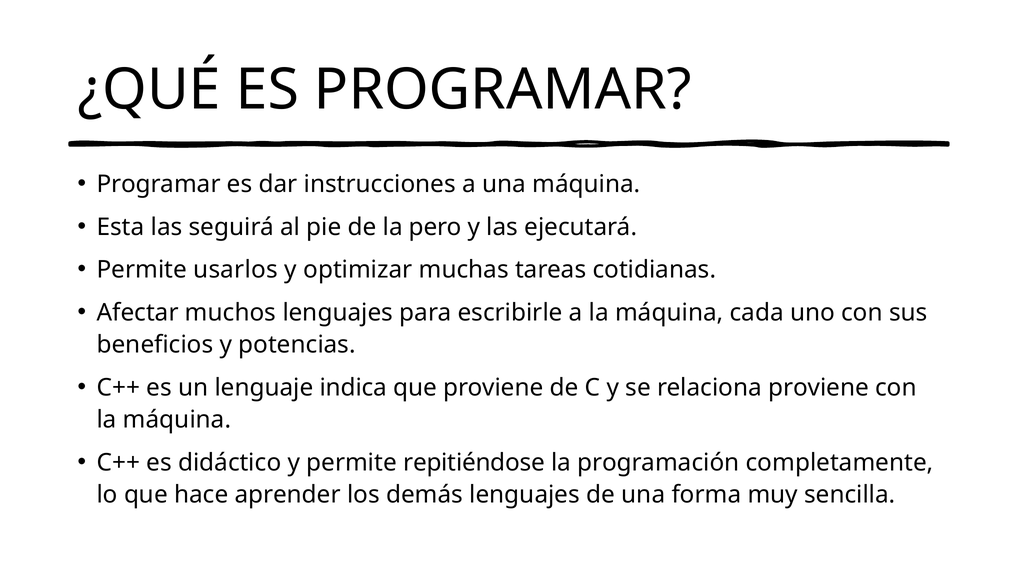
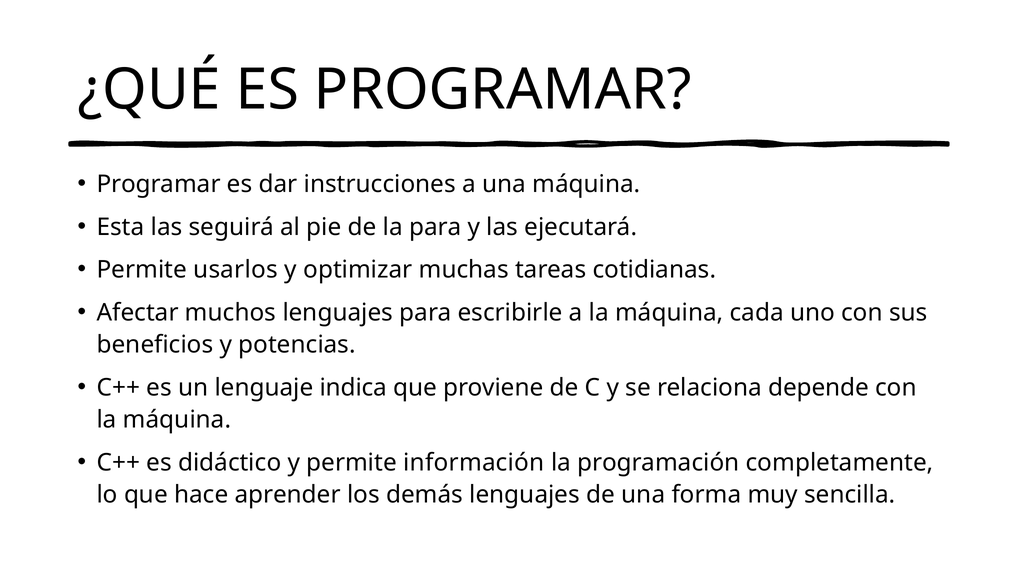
la pero: pero -> para
relaciona proviene: proviene -> depende
repitiéndose: repitiéndose -> información
